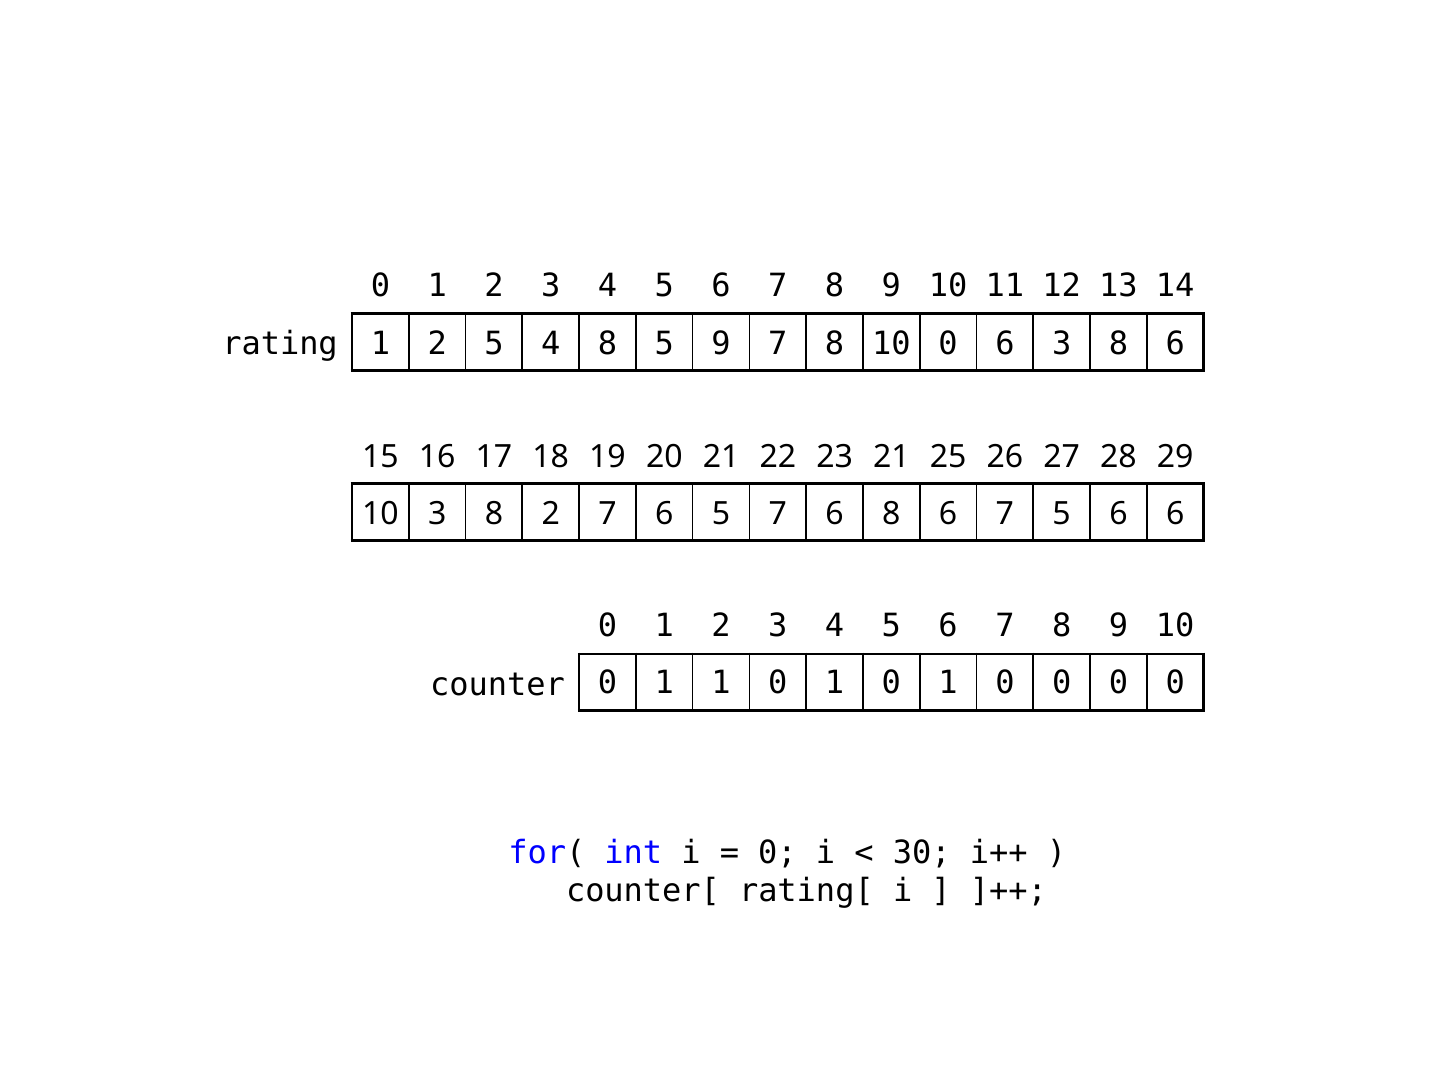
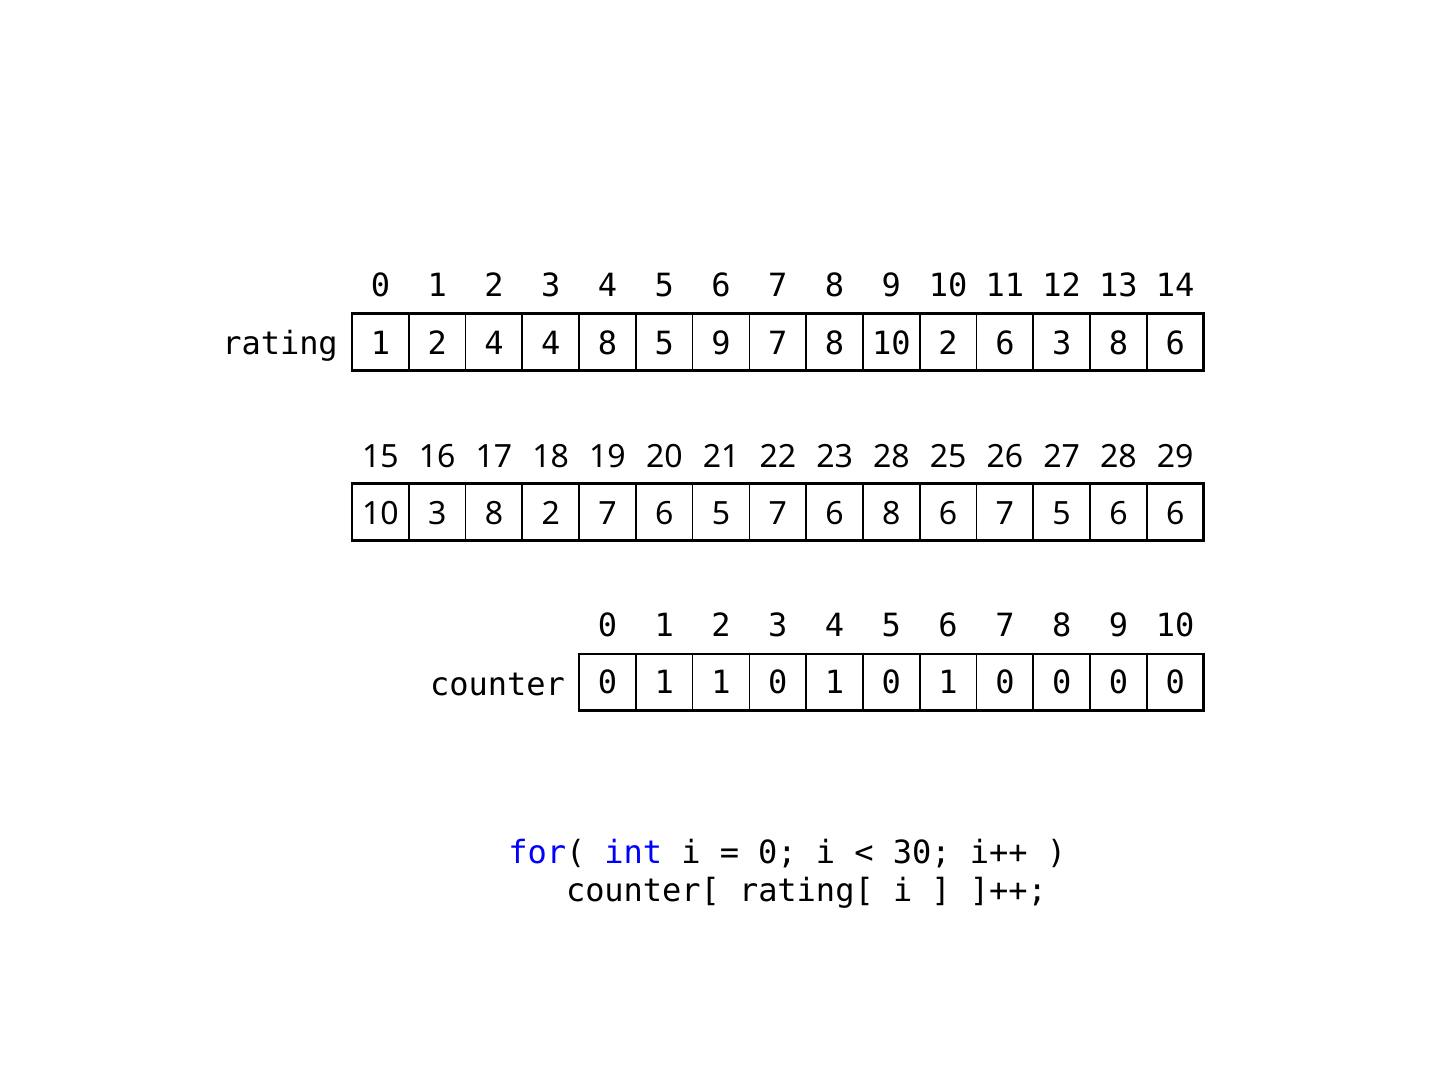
2 5: 5 -> 4
8 10 0: 0 -> 2
23 21: 21 -> 28
